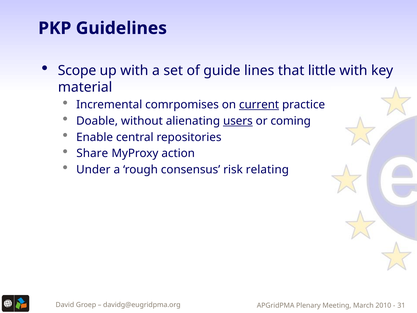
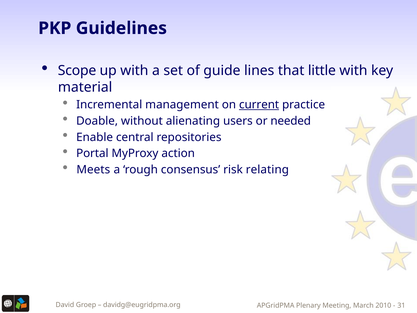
comrpomises: comrpomises -> management
users underline: present -> none
coming: coming -> needed
Share: Share -> Portal
Under: Under -> Meets
